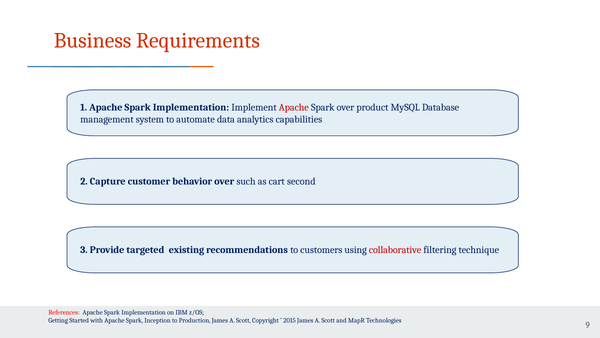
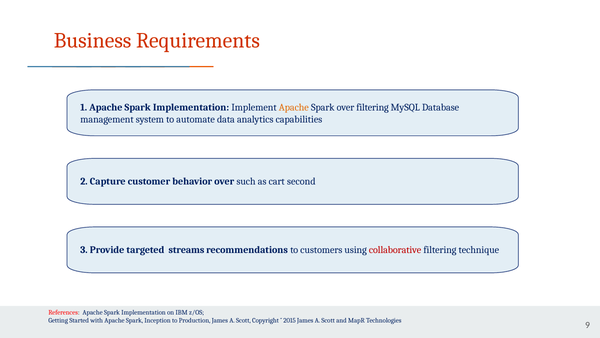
Apache at (294, 107) colour: red -> orange
over product: product -> filtering
existing: existing -> streams
